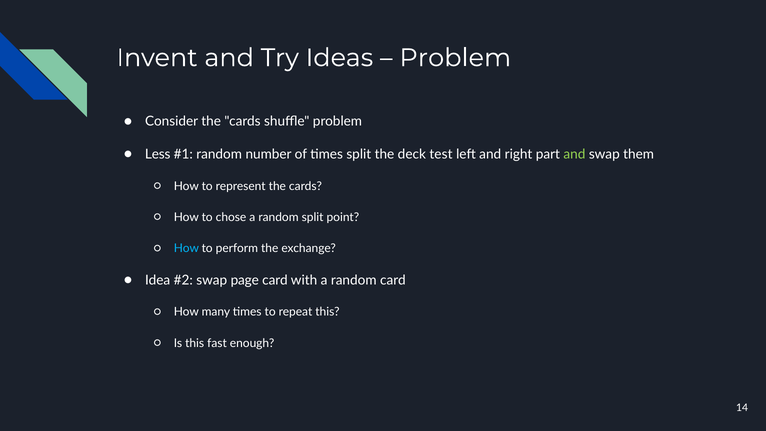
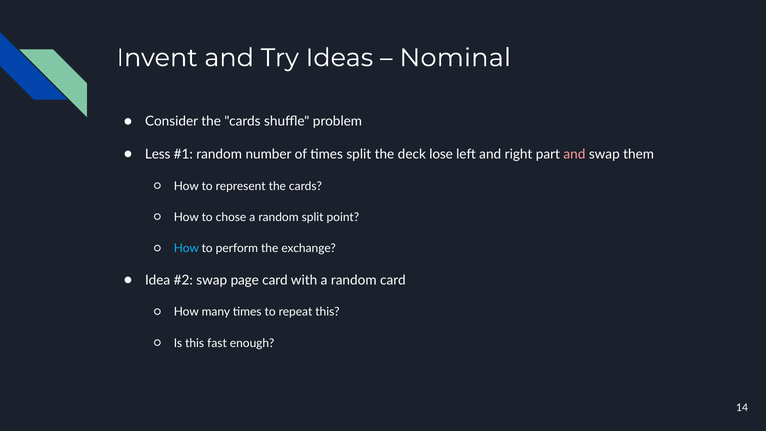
Problem at (455, 58): Problem -> Nominal
test: test -> lose
and at (574, 154) colour: light green -> pink
